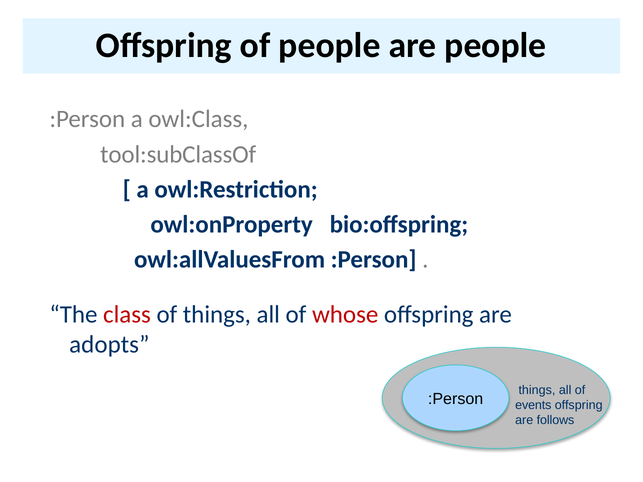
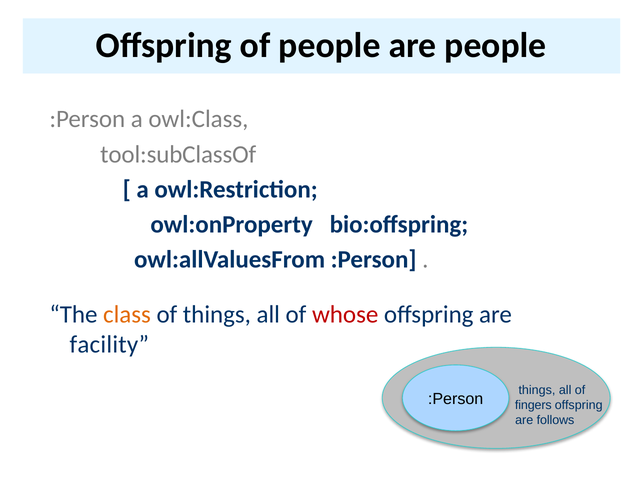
class colour: red -> orange
adopts: adopts -> facility
events: events -> fingers
